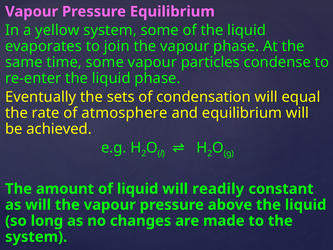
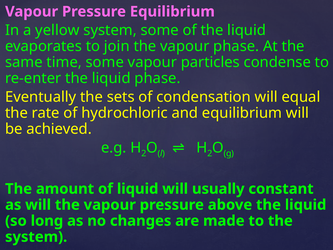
atmosphere: atmosphere -> hydrochloric
readily: readily -> usually
